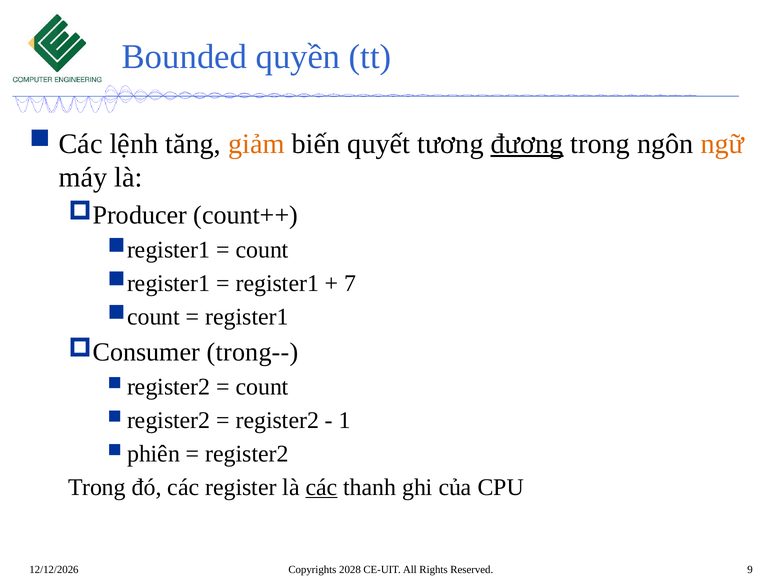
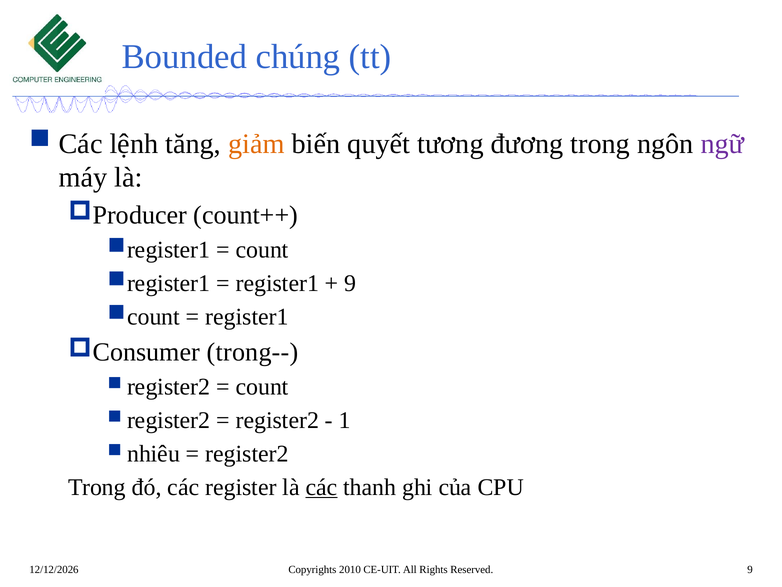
quyền: quyền -> chúng
đương underline: present -> none
ngữ colour: orange -> purple
7 at (350, 283): 7 -> 9
phiên: phiên -> nhiêu
2028: 2028 -> 2010
